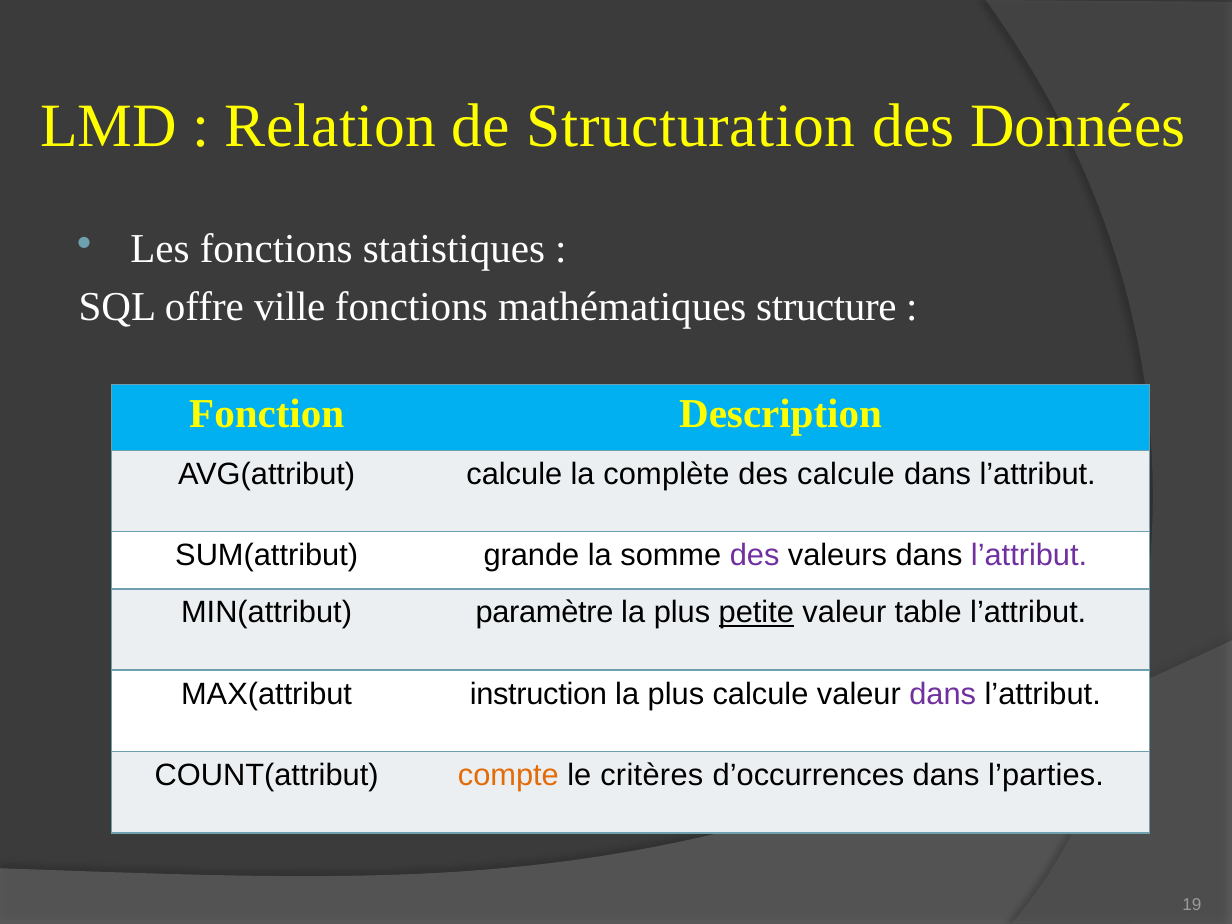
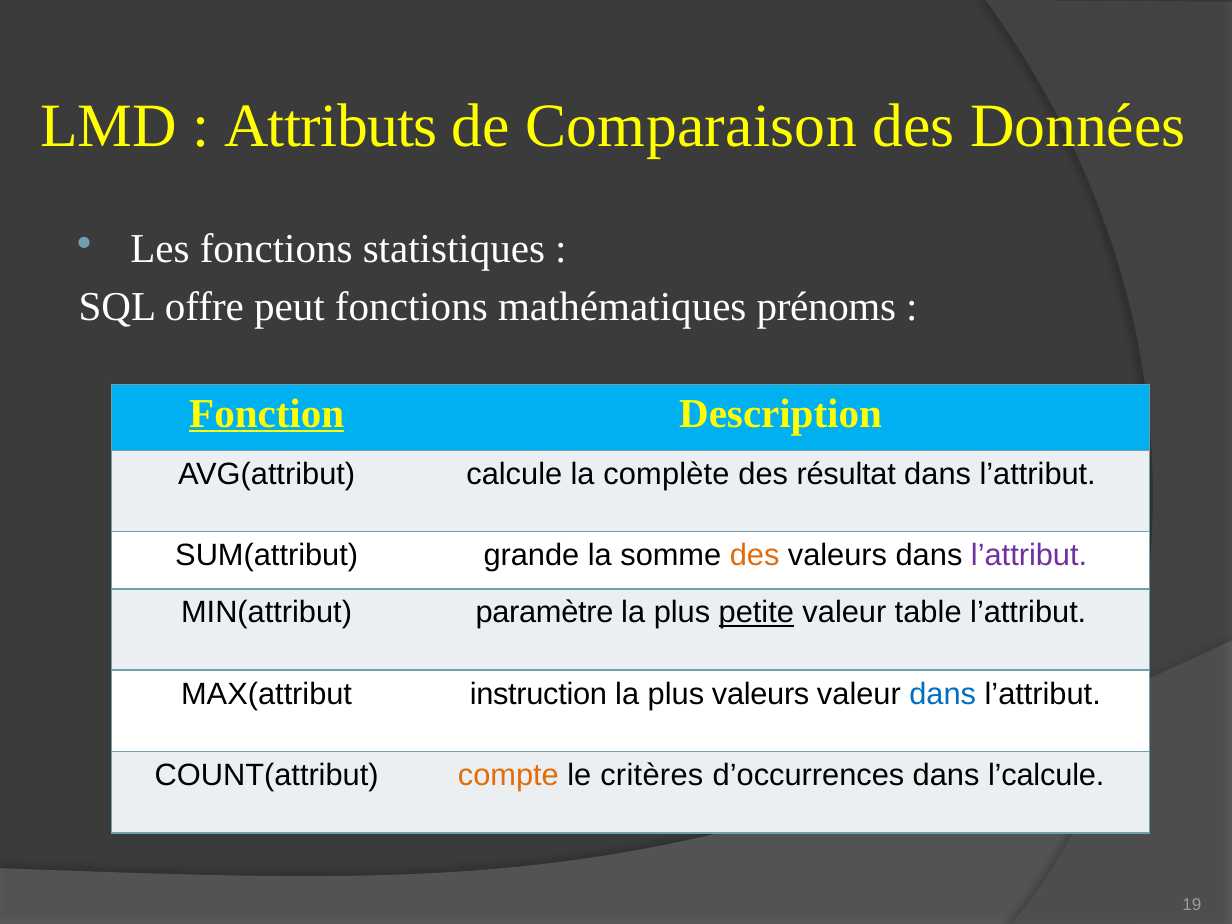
Relation: Relation -> Attributs
Structuration: Structuration -> Comparaison
ville: ville -> peut
structure: structure -> prénoms
Fonction underline: none -> present
des calcule: calcule -> résultat
des at (755, 556) colour: purple -> orange
plus calcule: calcule -> valeurs
dans at (943, 694) colour: purple -> blue
l’parties: l’parties -> l’calcule
